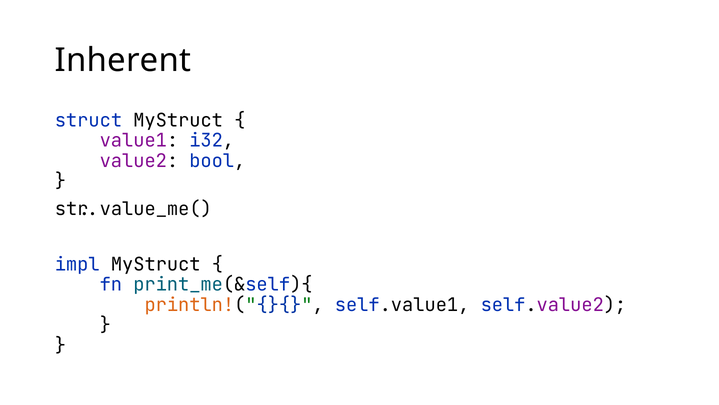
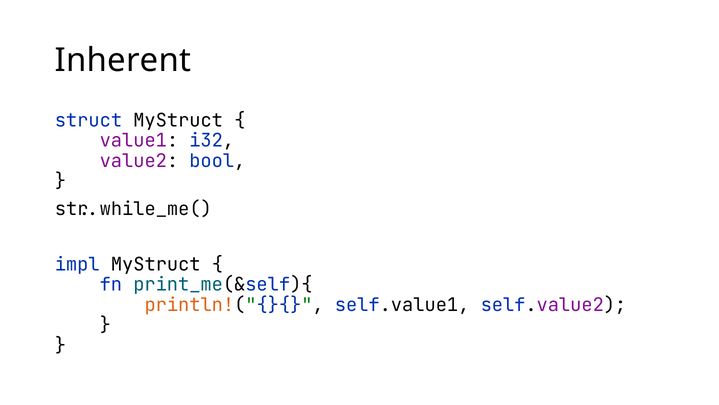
str.value_me(: str.value_me( -> str.while_me(
